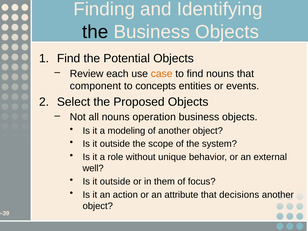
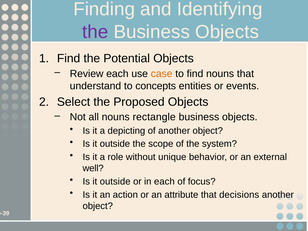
the at (95, 32) colour: black -> purple
component: component -> understand
operation: operation -> rectangle
modeling: modeling -> depicting
in them: them -> each
